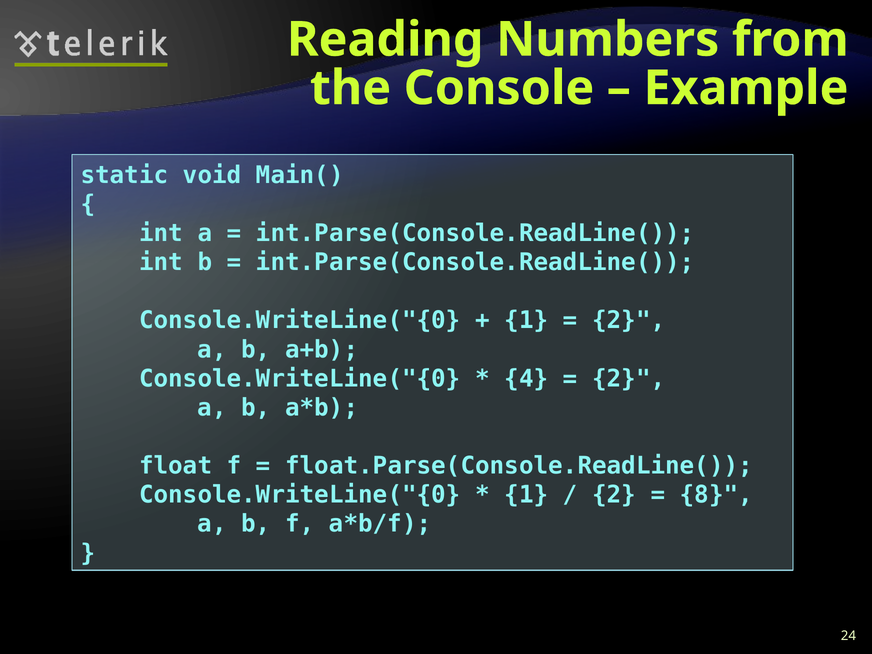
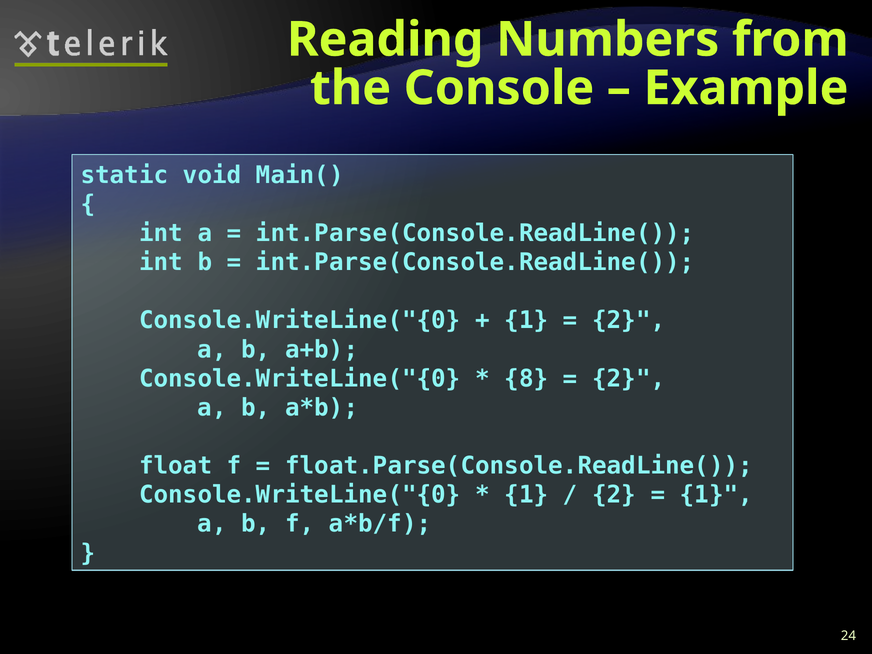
4: 4 -> 8
8 at (716, 495): 8 -> 1
